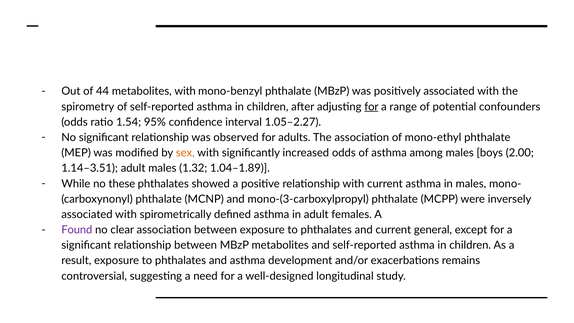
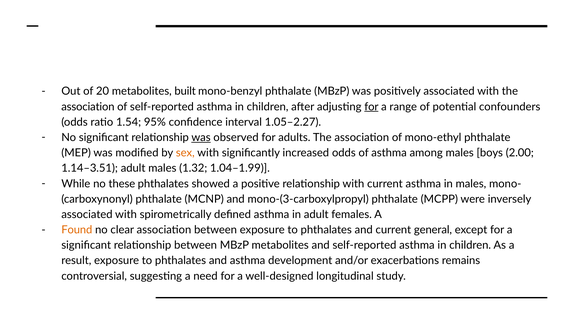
44: 44 -> 20
metabolites with: with -> built
spirometry at (88, 107): spirometry -> association
was at (201, 137) underline: none -> present
1.04–1.89: 1.04–1.89 -> 1.04–1.99
Found colour: purple -> orange
